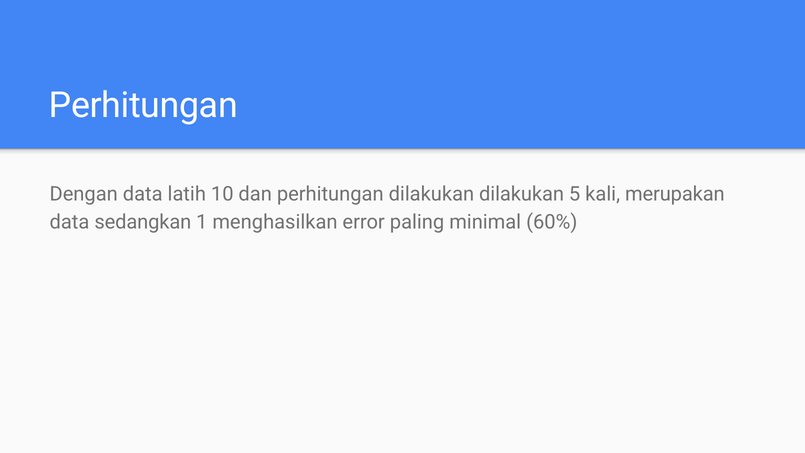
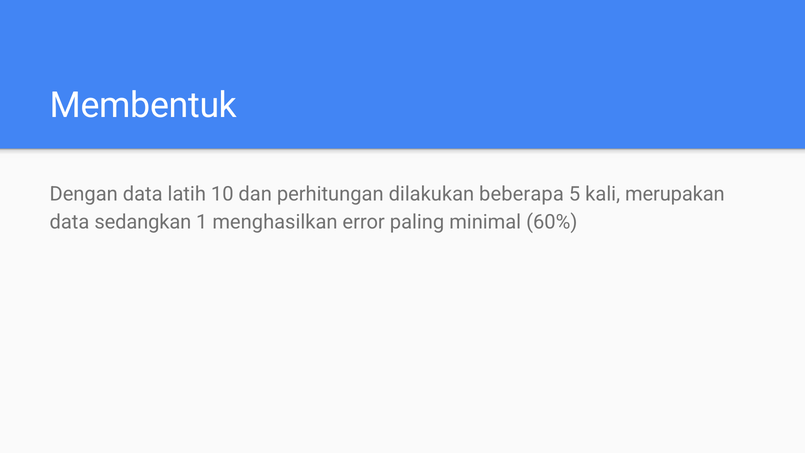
Perhitungan at (143, 106): Perhitungan -> Membentuk
dilakukan dilakukan: dilakukan -> beberapa
